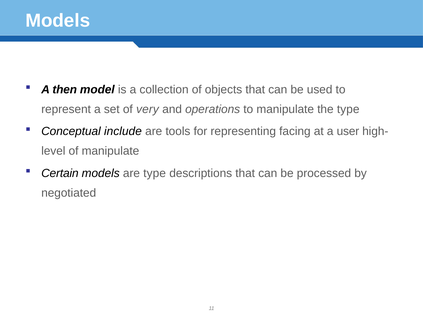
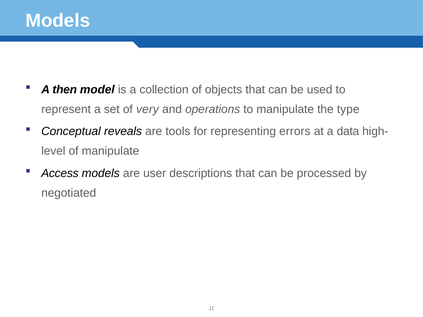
include: include -> reveals
facing: facing -> errors
user: user -> data
Certain: Certain -> Access
are type: type -> user
